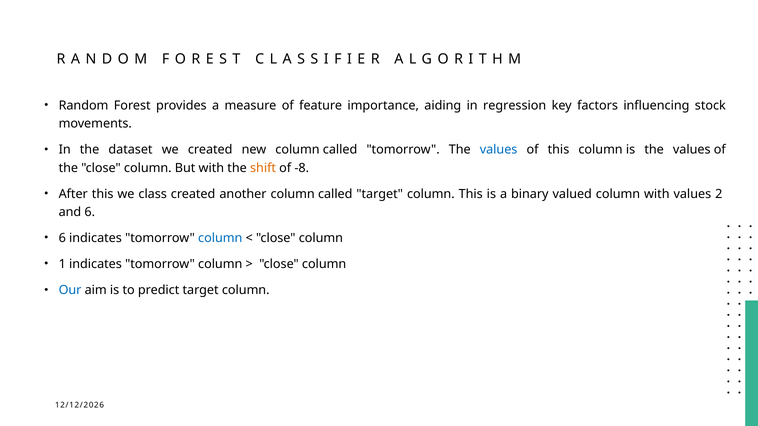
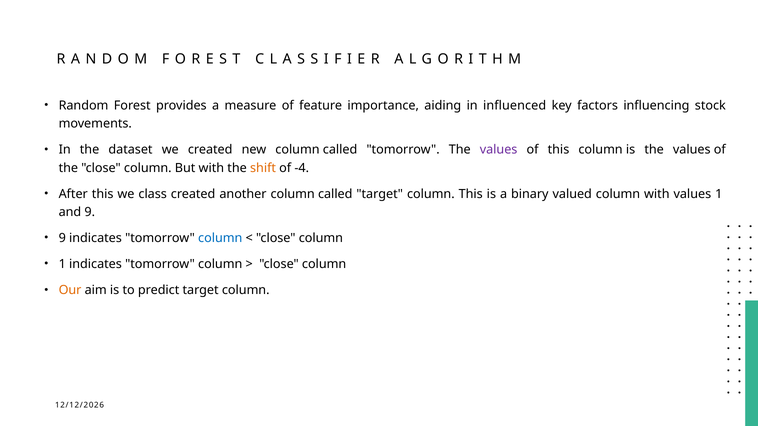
regression: regression -> influenced
values at (499, 150) colour: blue -> purple
-8: -8 -> -4
values 2: 2 -> 1
and 6: 6 -> 9
6 at (62, 238): 6 -> 9
Our colour: blue -> orange
